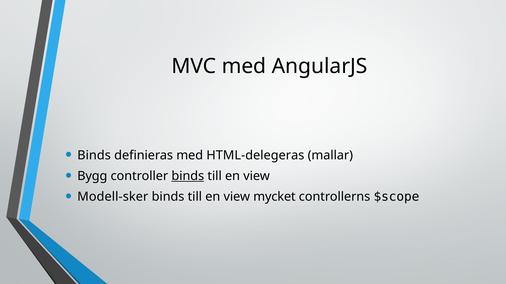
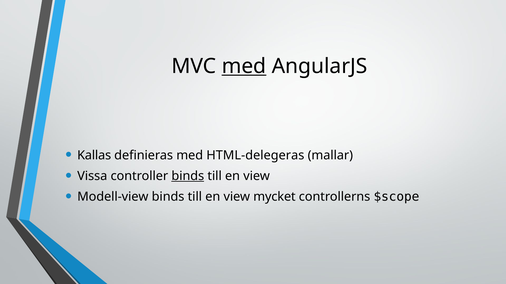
med at (244, 66) underline: none -> present
Binds at (94, 156): Binds -> Kallas
Bygg: Bygg -> Vissa
Modell-sker: Modell-sker -> Modell-view
